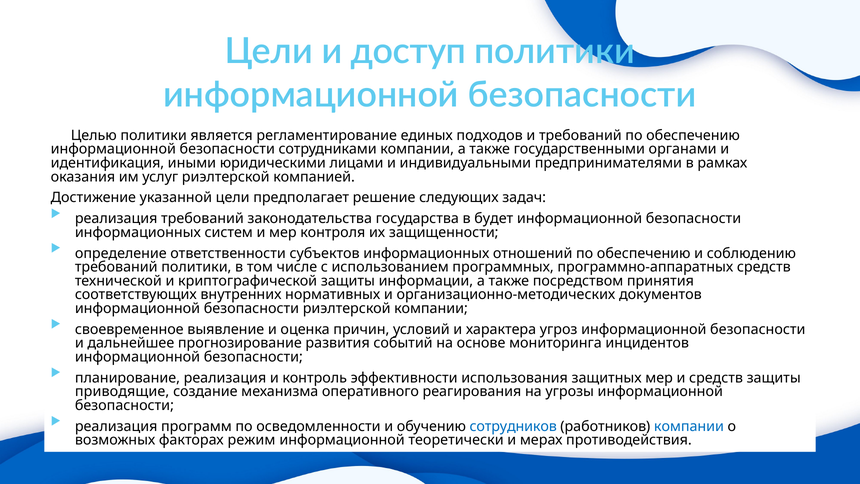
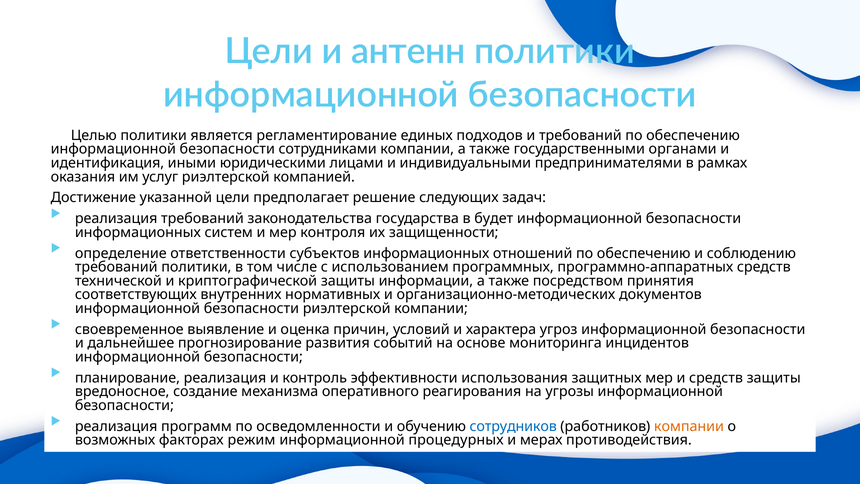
доступ: доступ -> антенн
приводящие: приводящие -> вредоносное
компании at (689, 426) colour: blue -> orange
теоретически: теоретически -> процедурных
